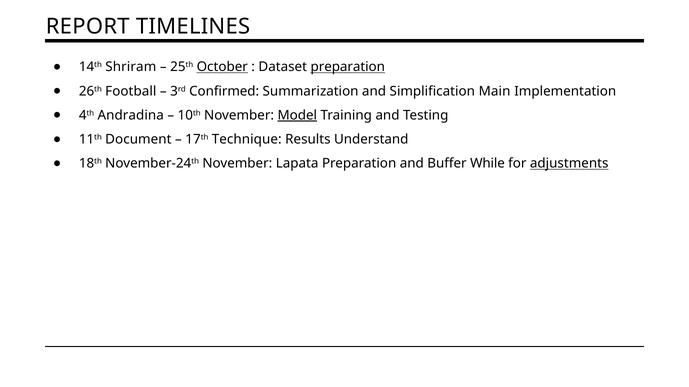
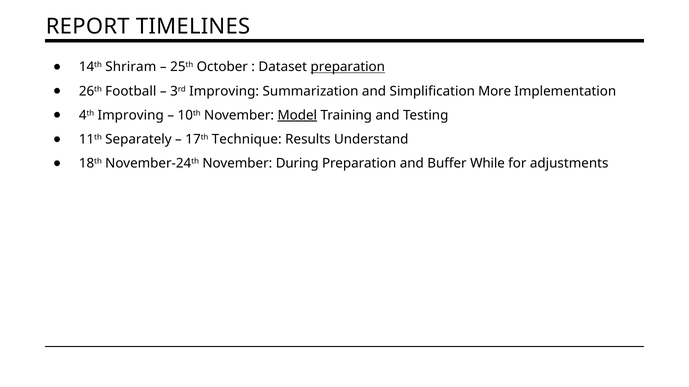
October underline: present -> none
3rd Confirmed: Confirmed -> Improving
Main: Main -> More
4th Andradina: Andradina -> Improving
Document: Document -> Separately
Lapata: Lapata -> During
adjustments underline: present -> none
